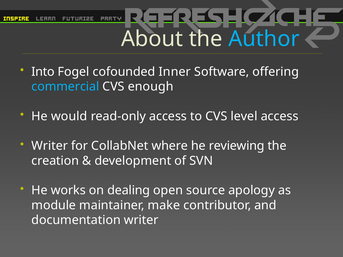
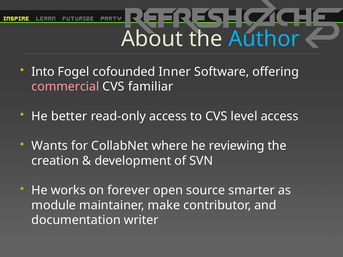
commercial colour: light blue -> pink
enough: enough -> familiar
would: would -> better
Writer at (50, 146): Writer -> Wants
dealing: dealing -> forever
apology: apology -> smarter
